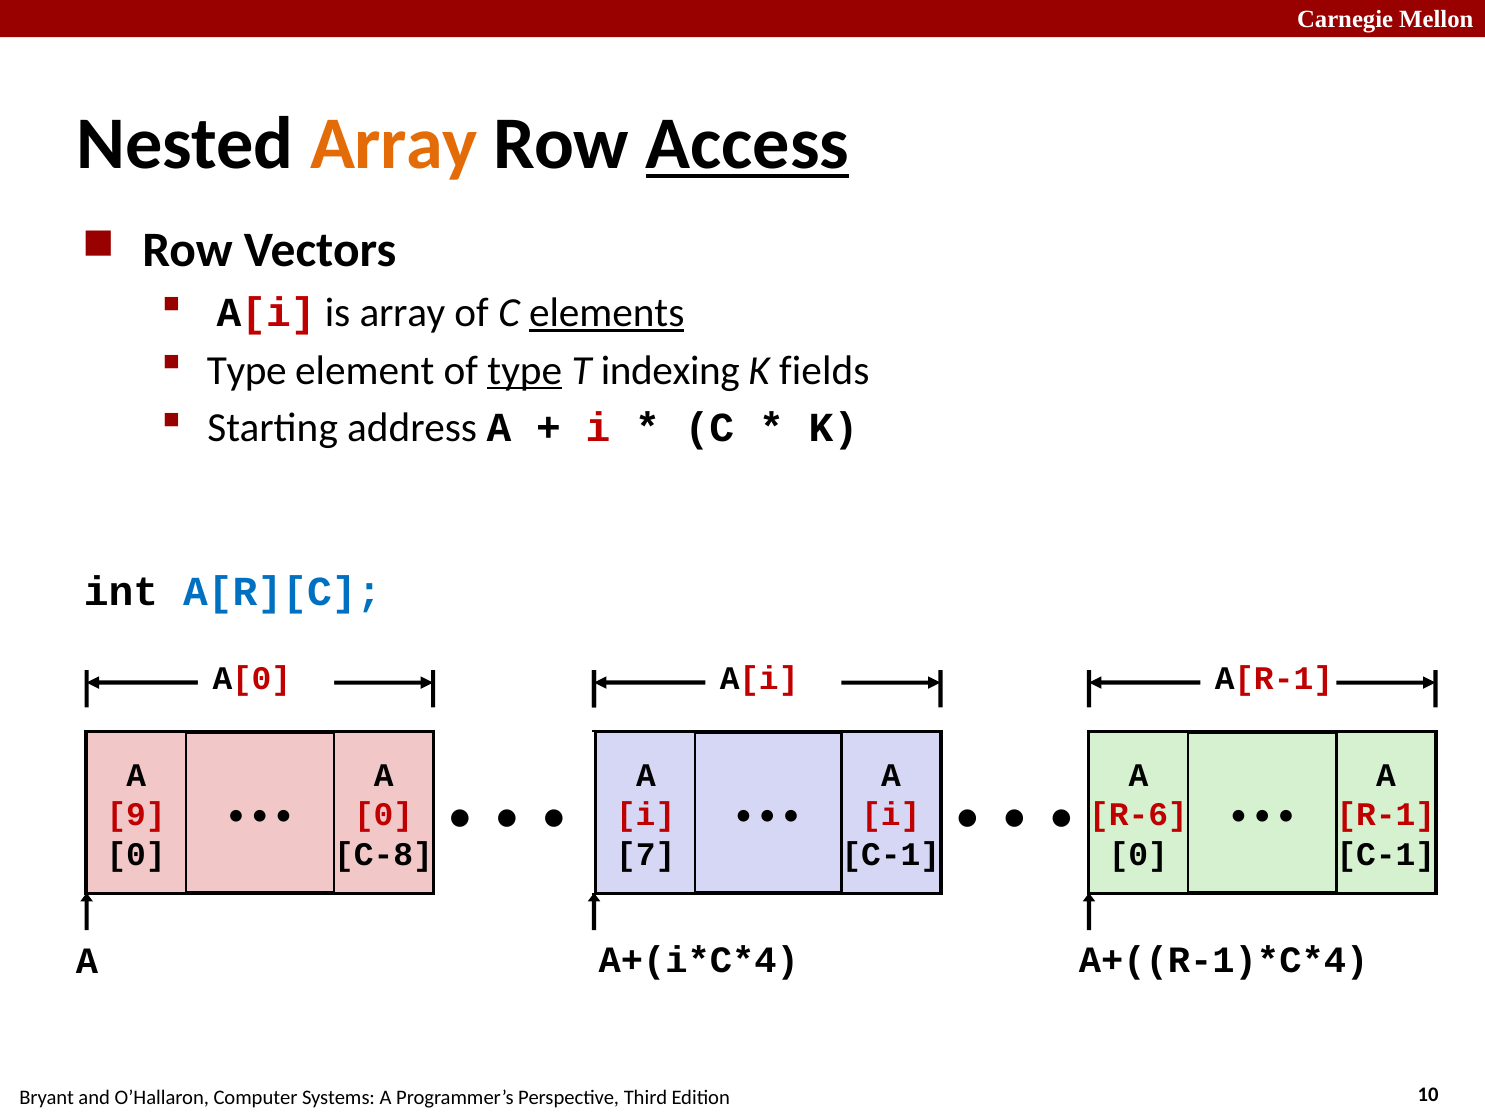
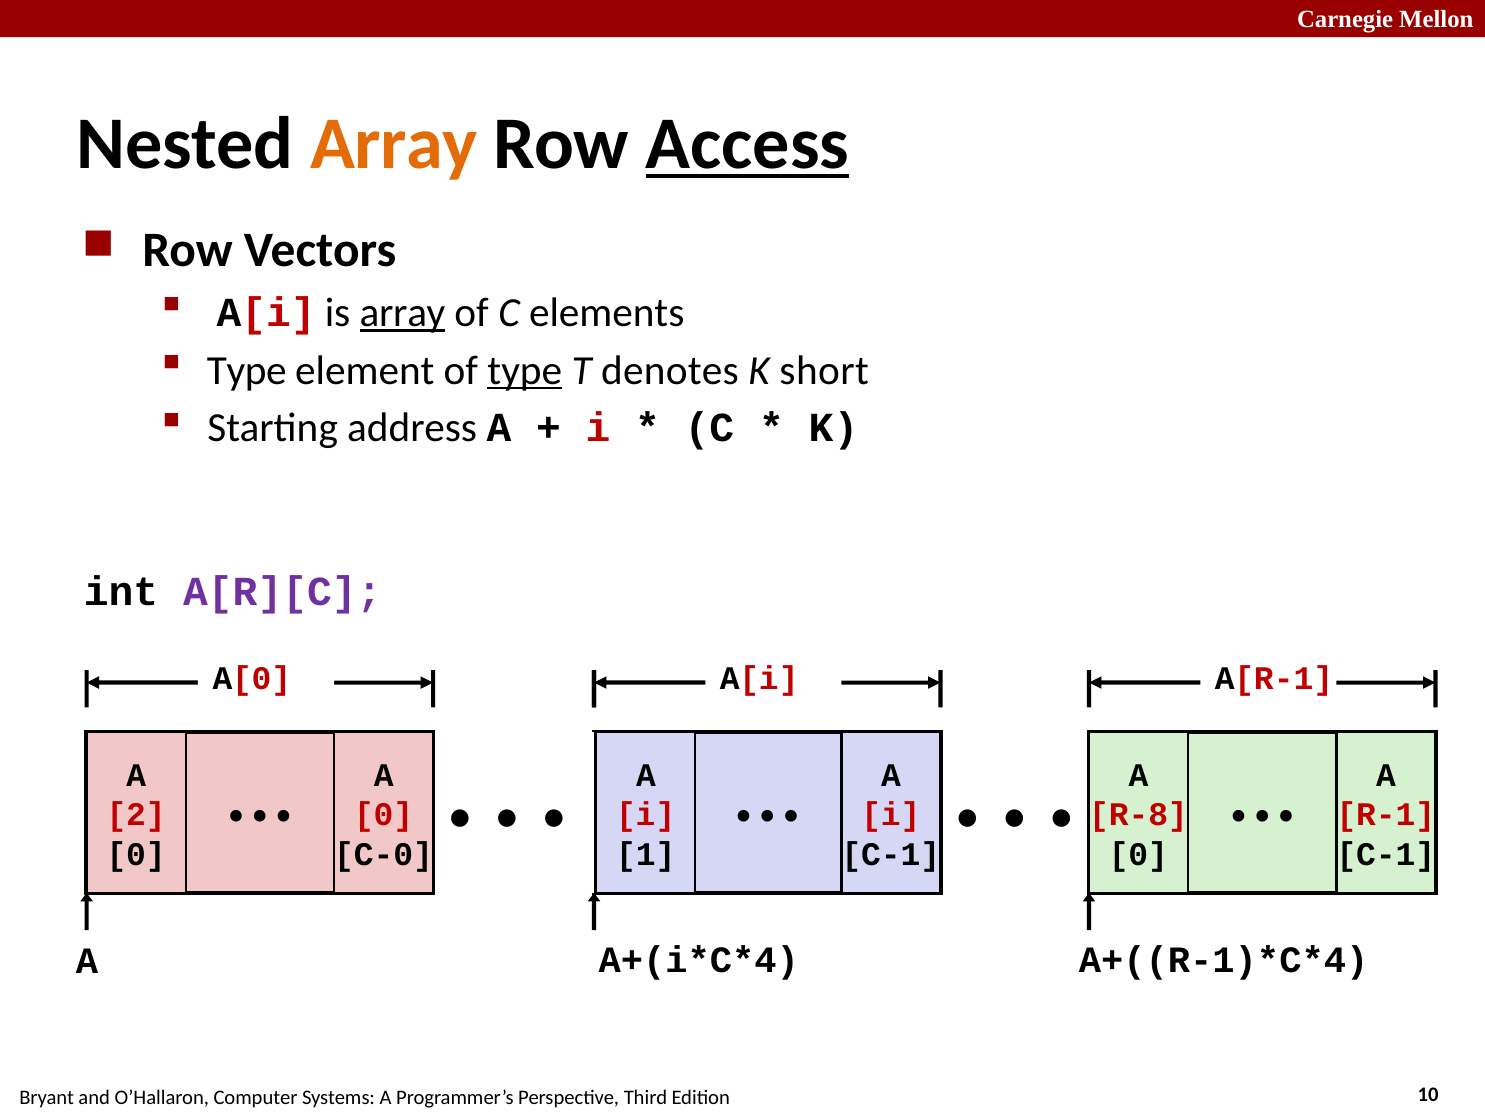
array at (403, 313) underline: none -> present
elements underline: present -> none
indexing: indexing -> denotes
fields: fields -> short
A[R][C colour: blue -> purple
9: 9 -> 2
R-6: R-6 -> R-8
C-8: C-8 -> C-0
7: 7 -> 1
